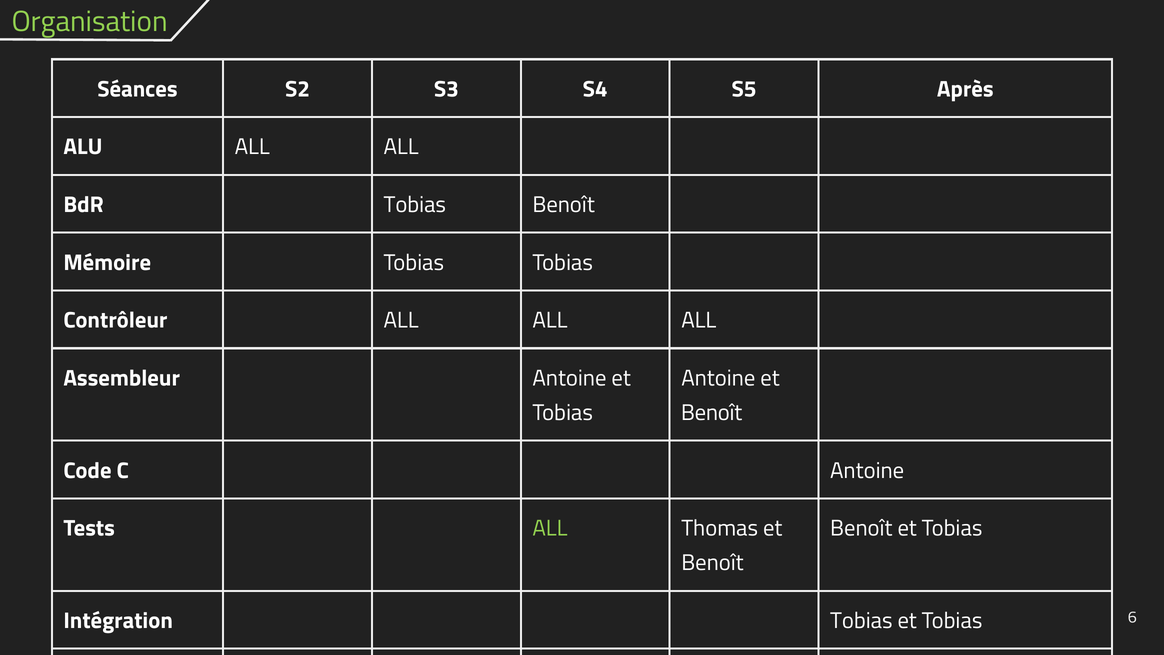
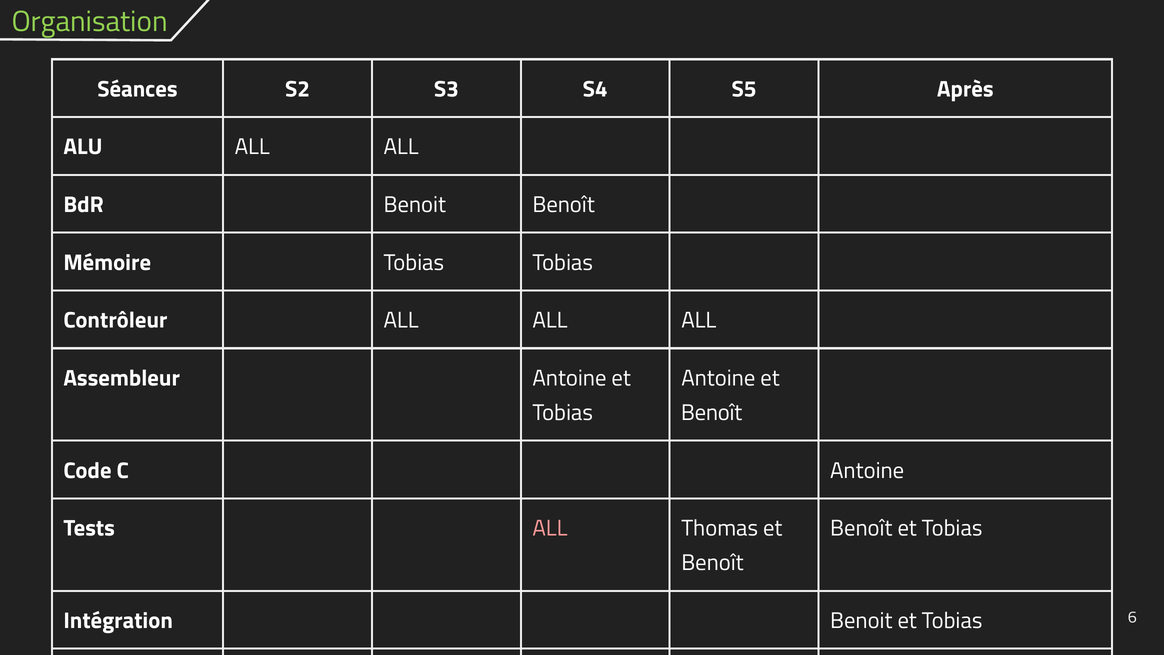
BdR Tobias: Tobias -> Benoit
ALL at (550, 528) colour: light green -> pink
Intégration Tobias: Tobias -> Benoit
